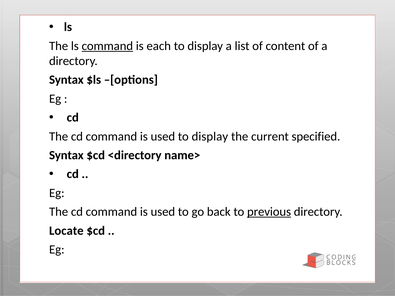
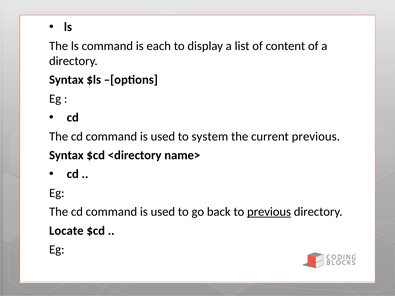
command at (107, 46) underline: present -> none
used to display: display -> system
current specified: specified -> previous
